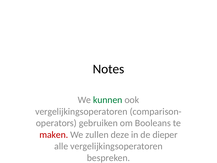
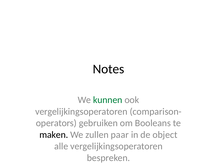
maken colour: red -> black
deze: deze -> paar
dieper: dieper -> object
